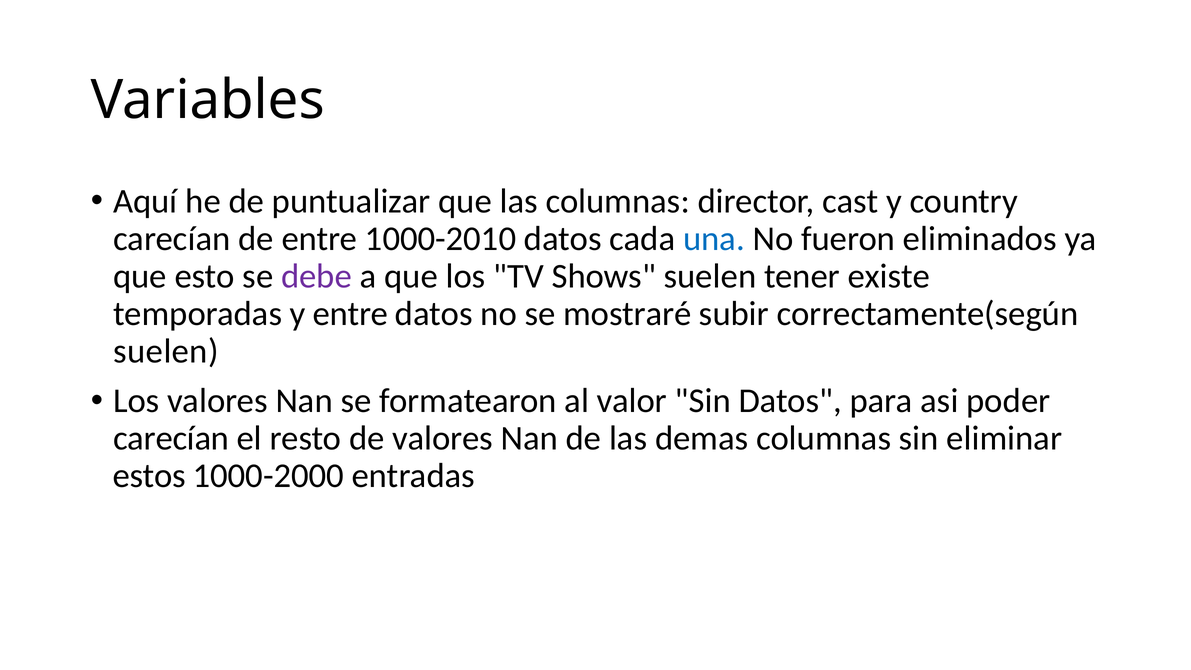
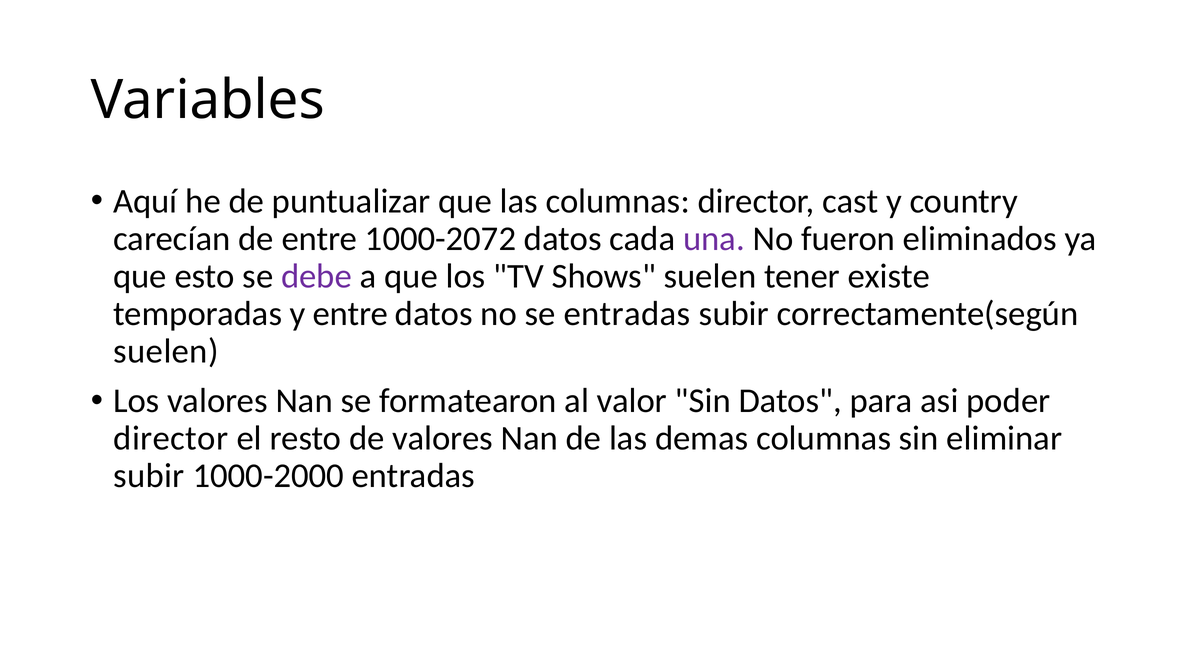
1000-2010: 1000-2010 -> 1000-2072
una colour: blue -> purple
se mostraré: mostraré -> entradas
carecían at (171, 438): carecían -> director
estos at (149, 476): estos -> subir
